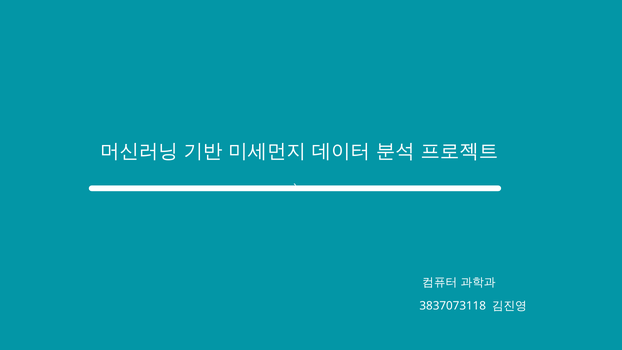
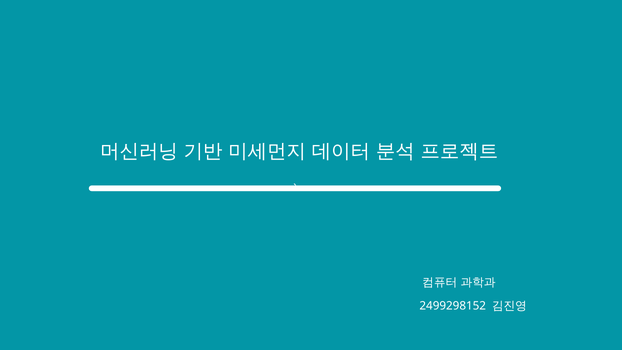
3837073118: 3837073118 -> 2499298152
